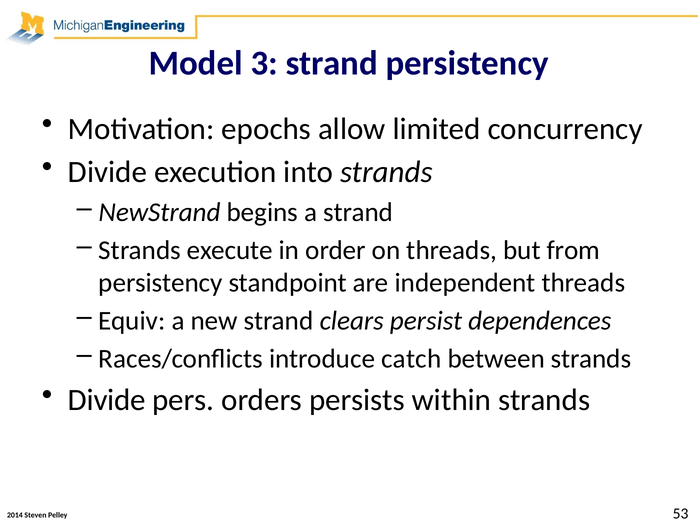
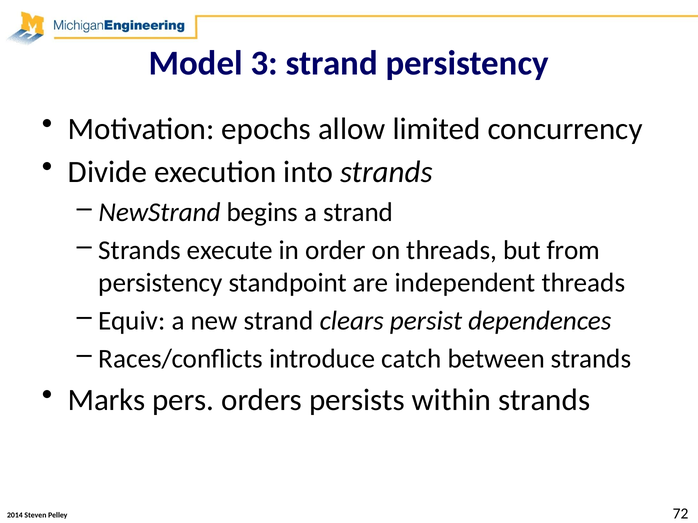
Divide at (107, 401): Divide -> Marks
53: 53 -> 72
